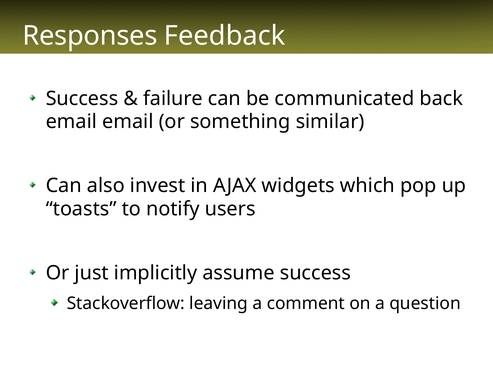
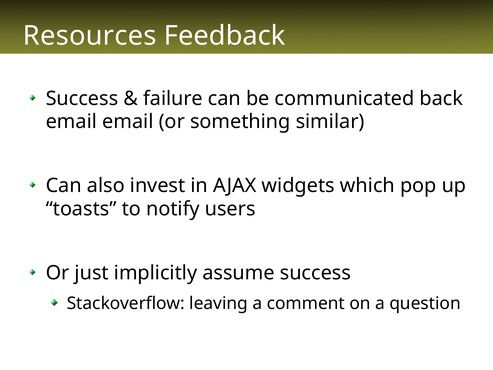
Responses: Responses -> Resources
